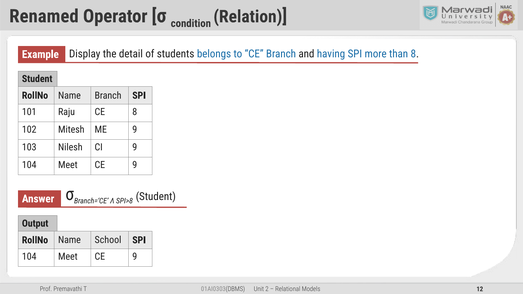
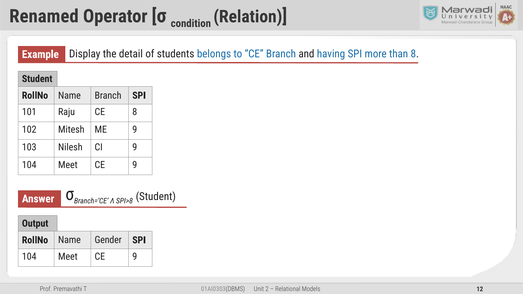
School: School -> Gender
